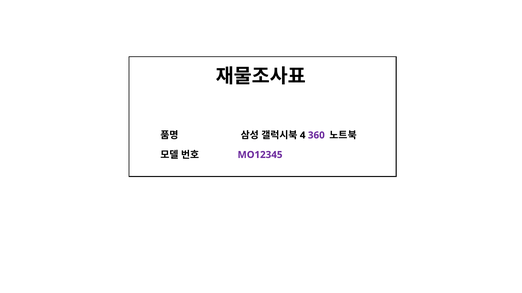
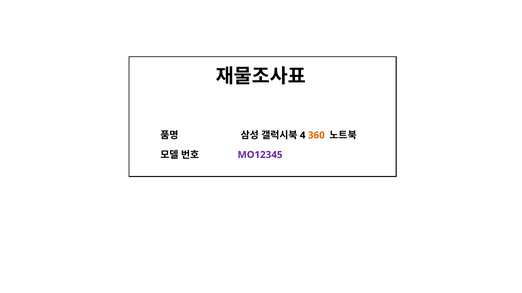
360 colour: purple -> orange
